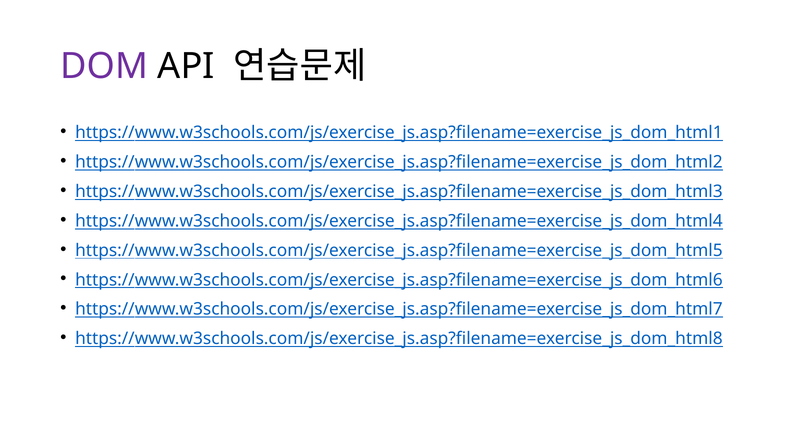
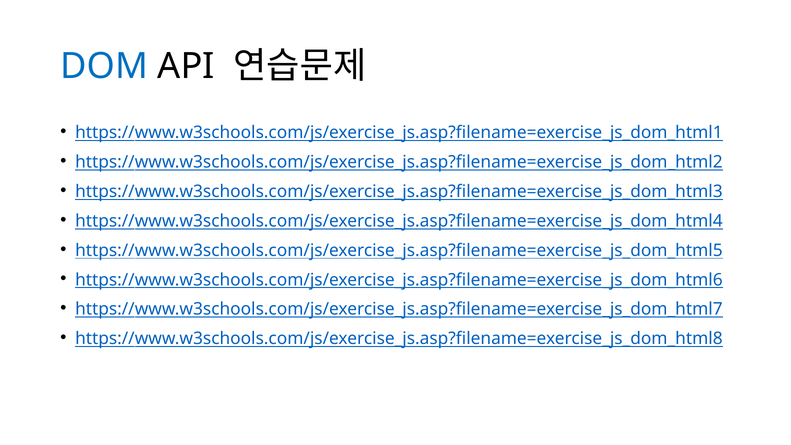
DOM colour: purple -> blue
